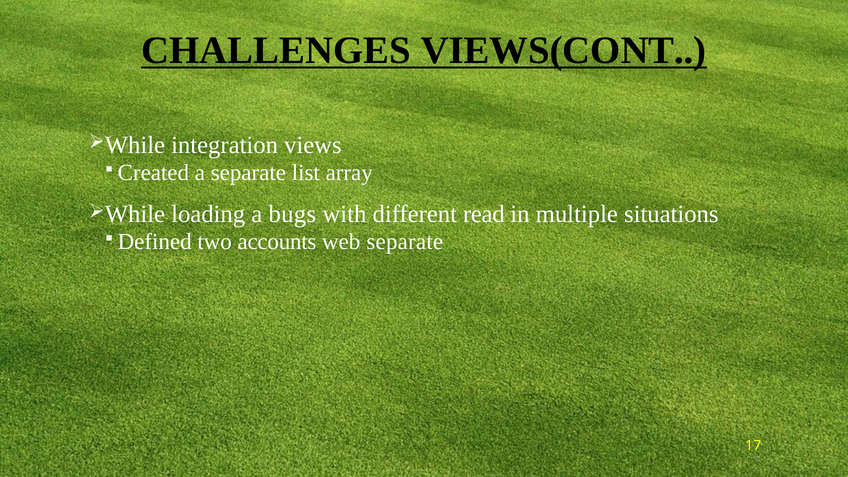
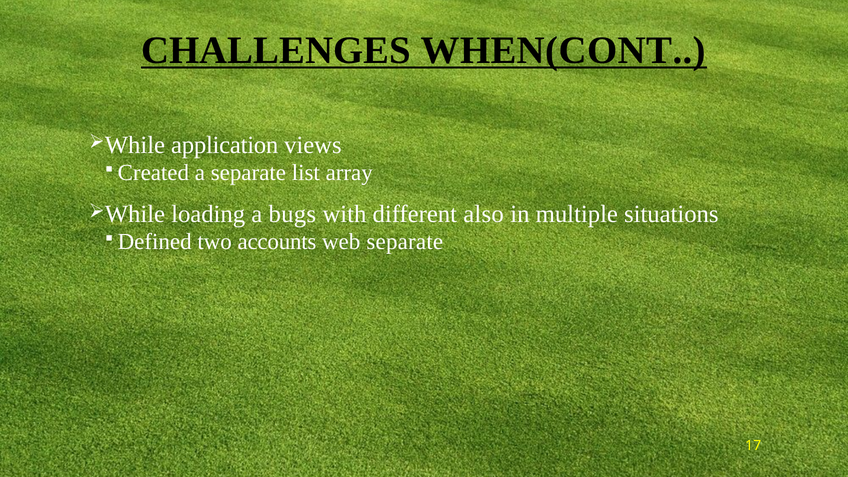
VIEWS(CONT: VIEWS(CONT -> WHEN(CONT
integration: integration -> application
read: read -> also
